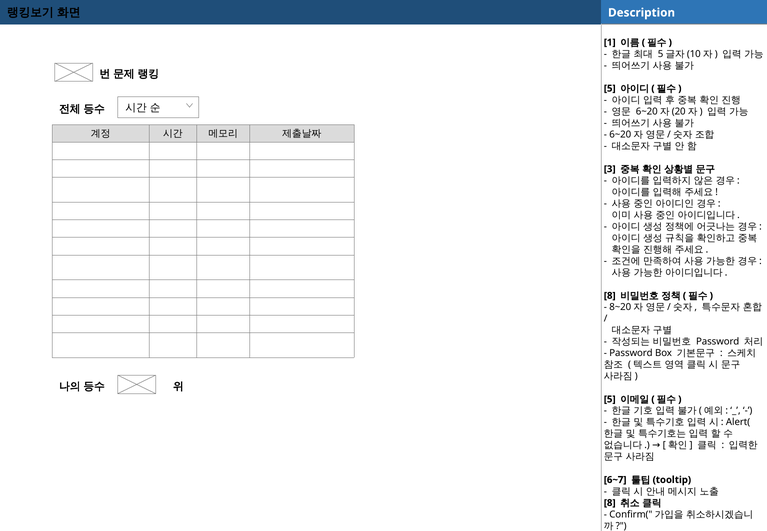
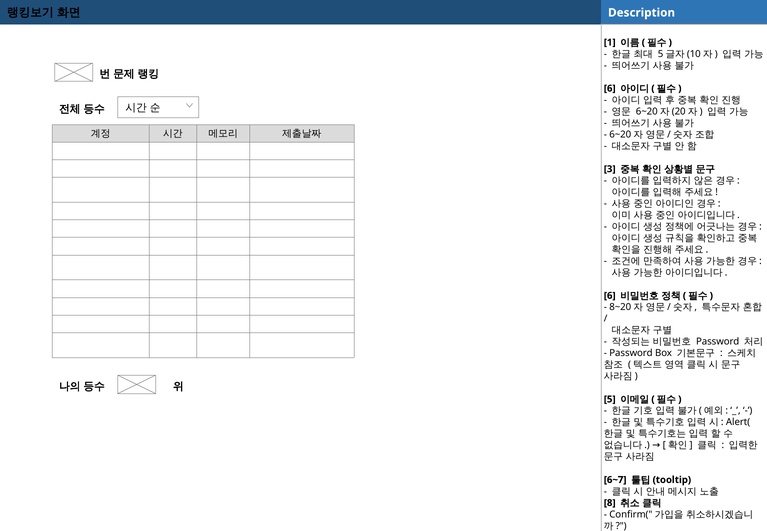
5 at (610, 88): 5 -> 6
8 at (610, 296): 8 -> 6
